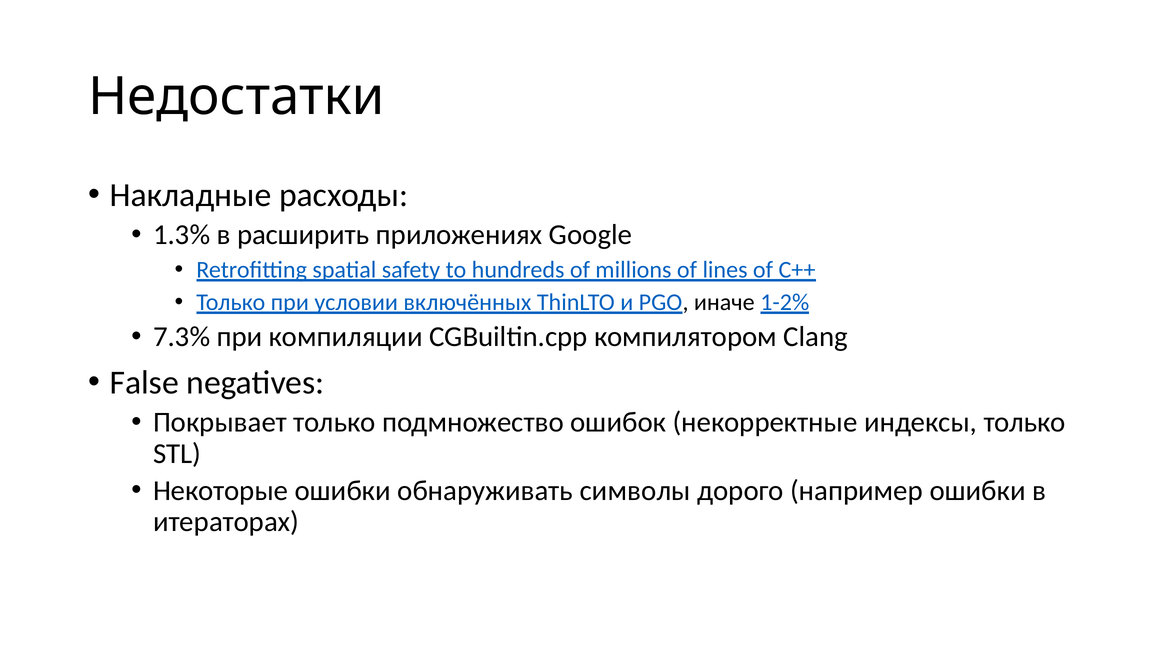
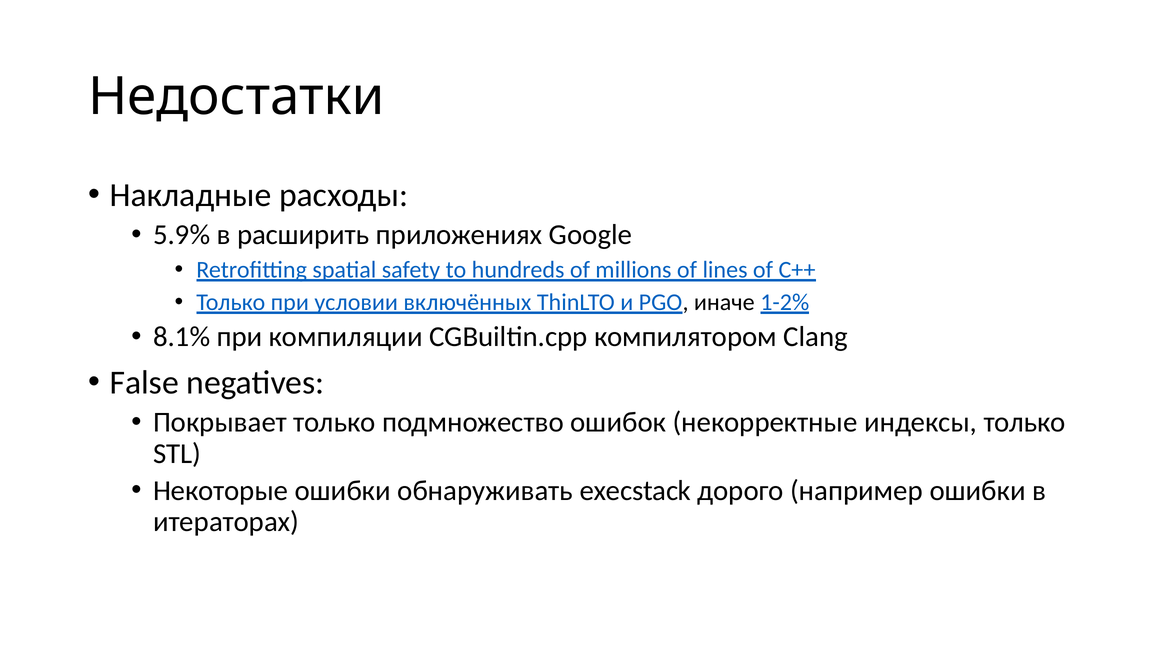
1.3%: 1.3% -> 5.9%
7.3%: 7.3% -> 8.1%
символы: символы -> execstack
